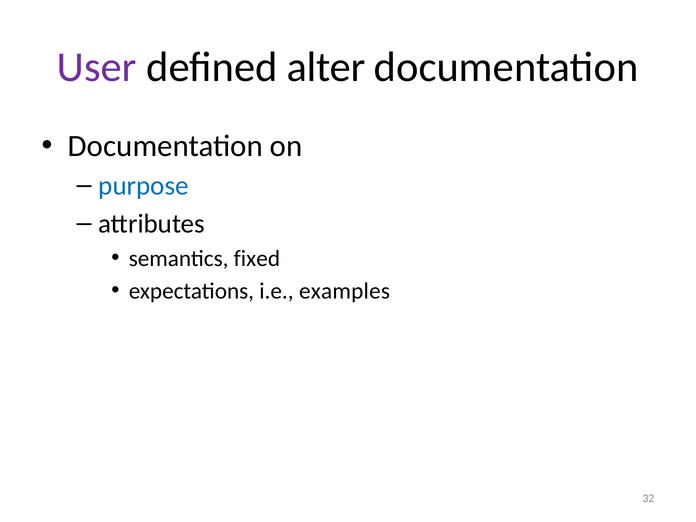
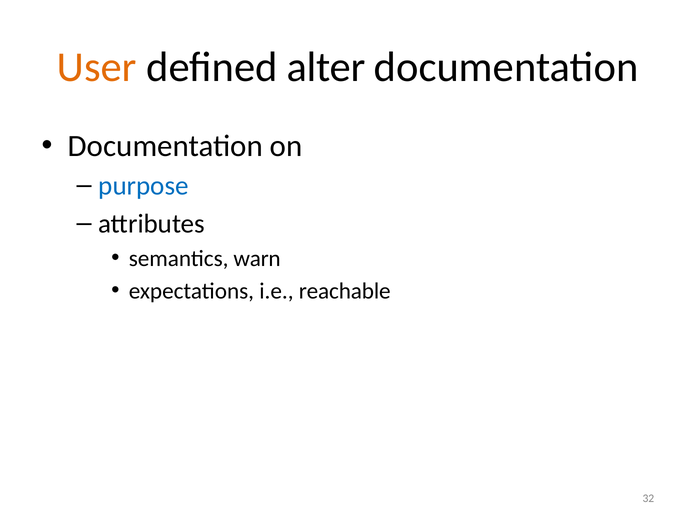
User colour: purple -> orange
fixed: fixed -> warn
examples: examples -> reachable
